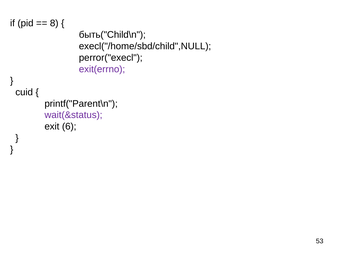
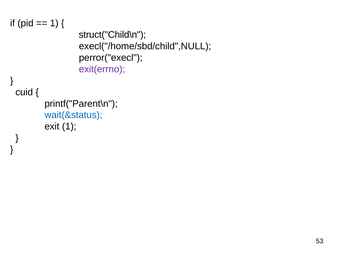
8 at (54, 23): 8 -> 1
быть("Child\n: быть("Child\n -> struct("Child\n
wait(&status colour: purple -> blue
exit 6: 6 -> 1
